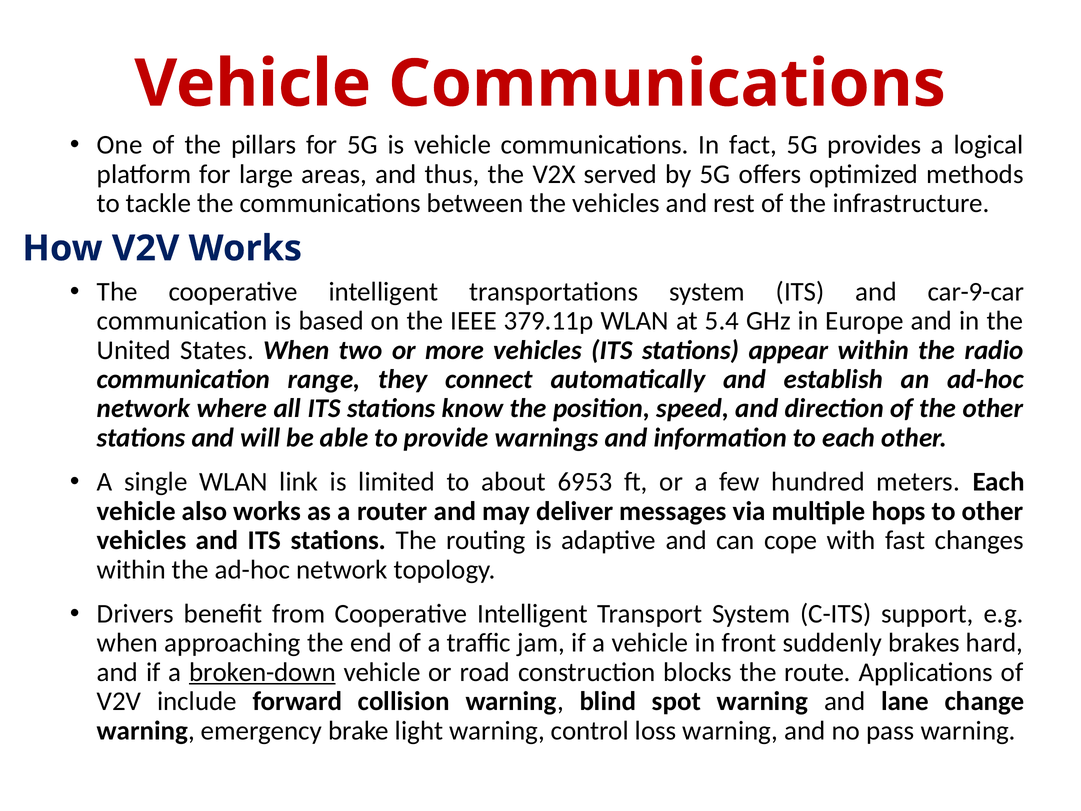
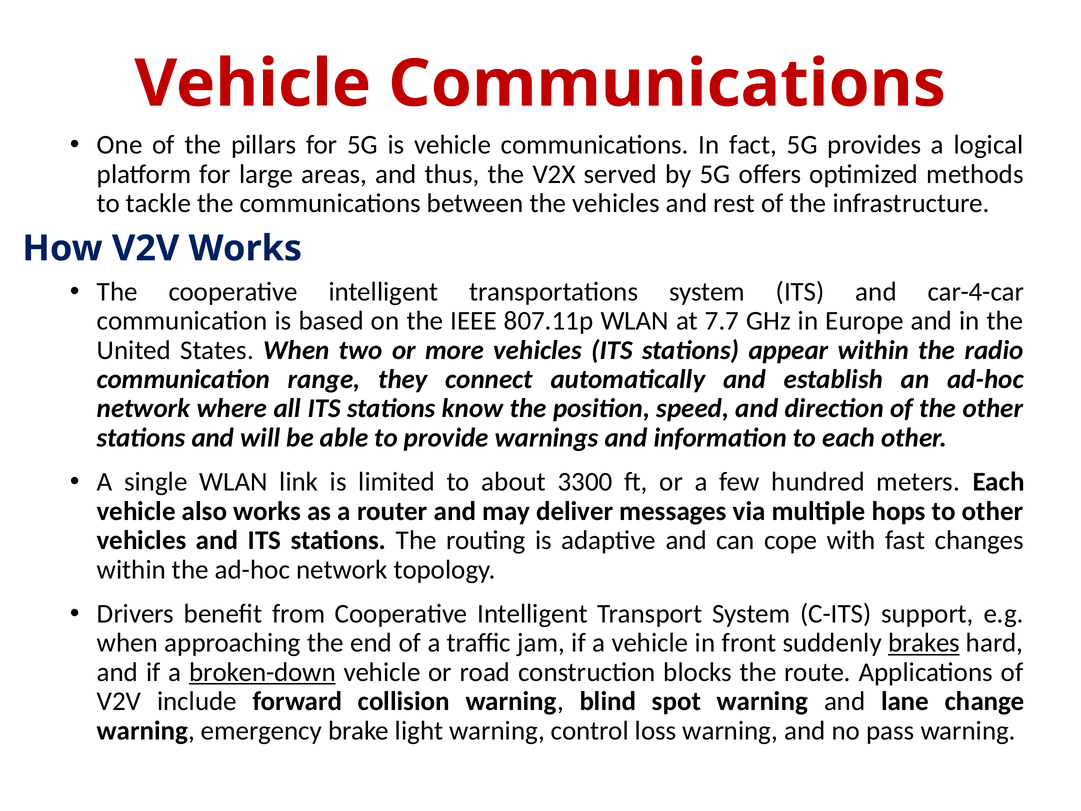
car-9-car: car-9-car -> car-4-car
379.11p: 379.11p -> 807.11p
5.4: 5.4 -> 7.7
6953: 6953 -> 3300
brakes underline: none -> present
